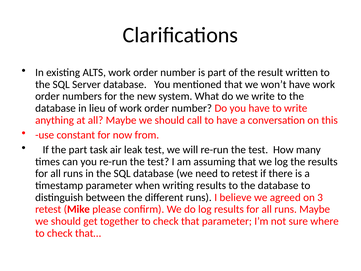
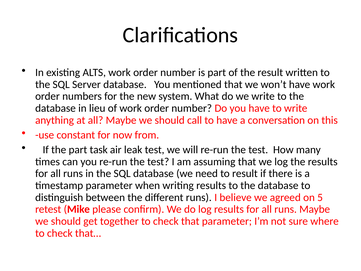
to retest: retest -> result
3: 3 -> 5
